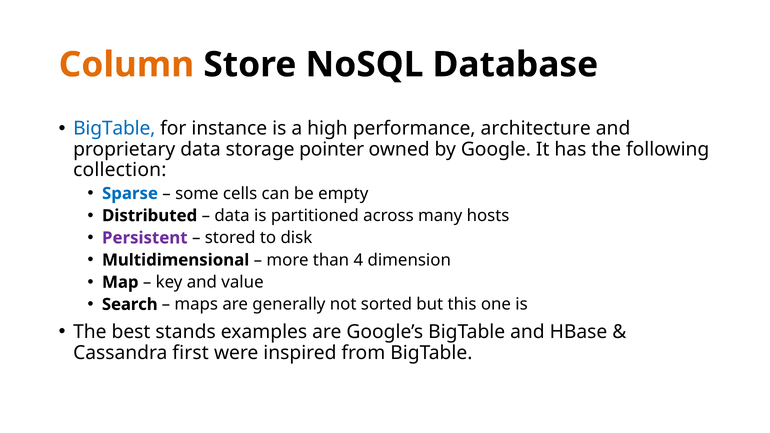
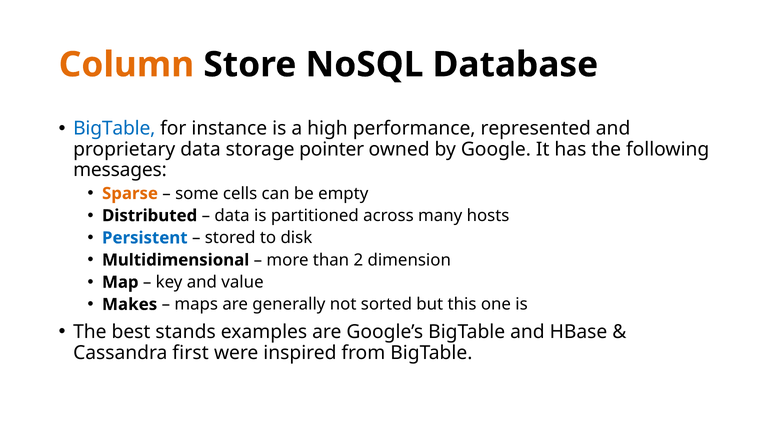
architecture: architecture -> represented
collection: collection -> messages
Sparse colour: blue -> orange
Persistent colour: purple -> blue
4: 4 -> 2
Search: Search -> Makes
